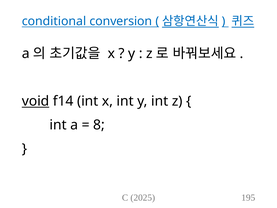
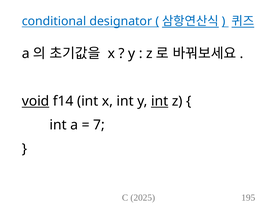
conversion: conversion -> designator
int at (160, 101) underline: none -> present
8: 8 -> 7
